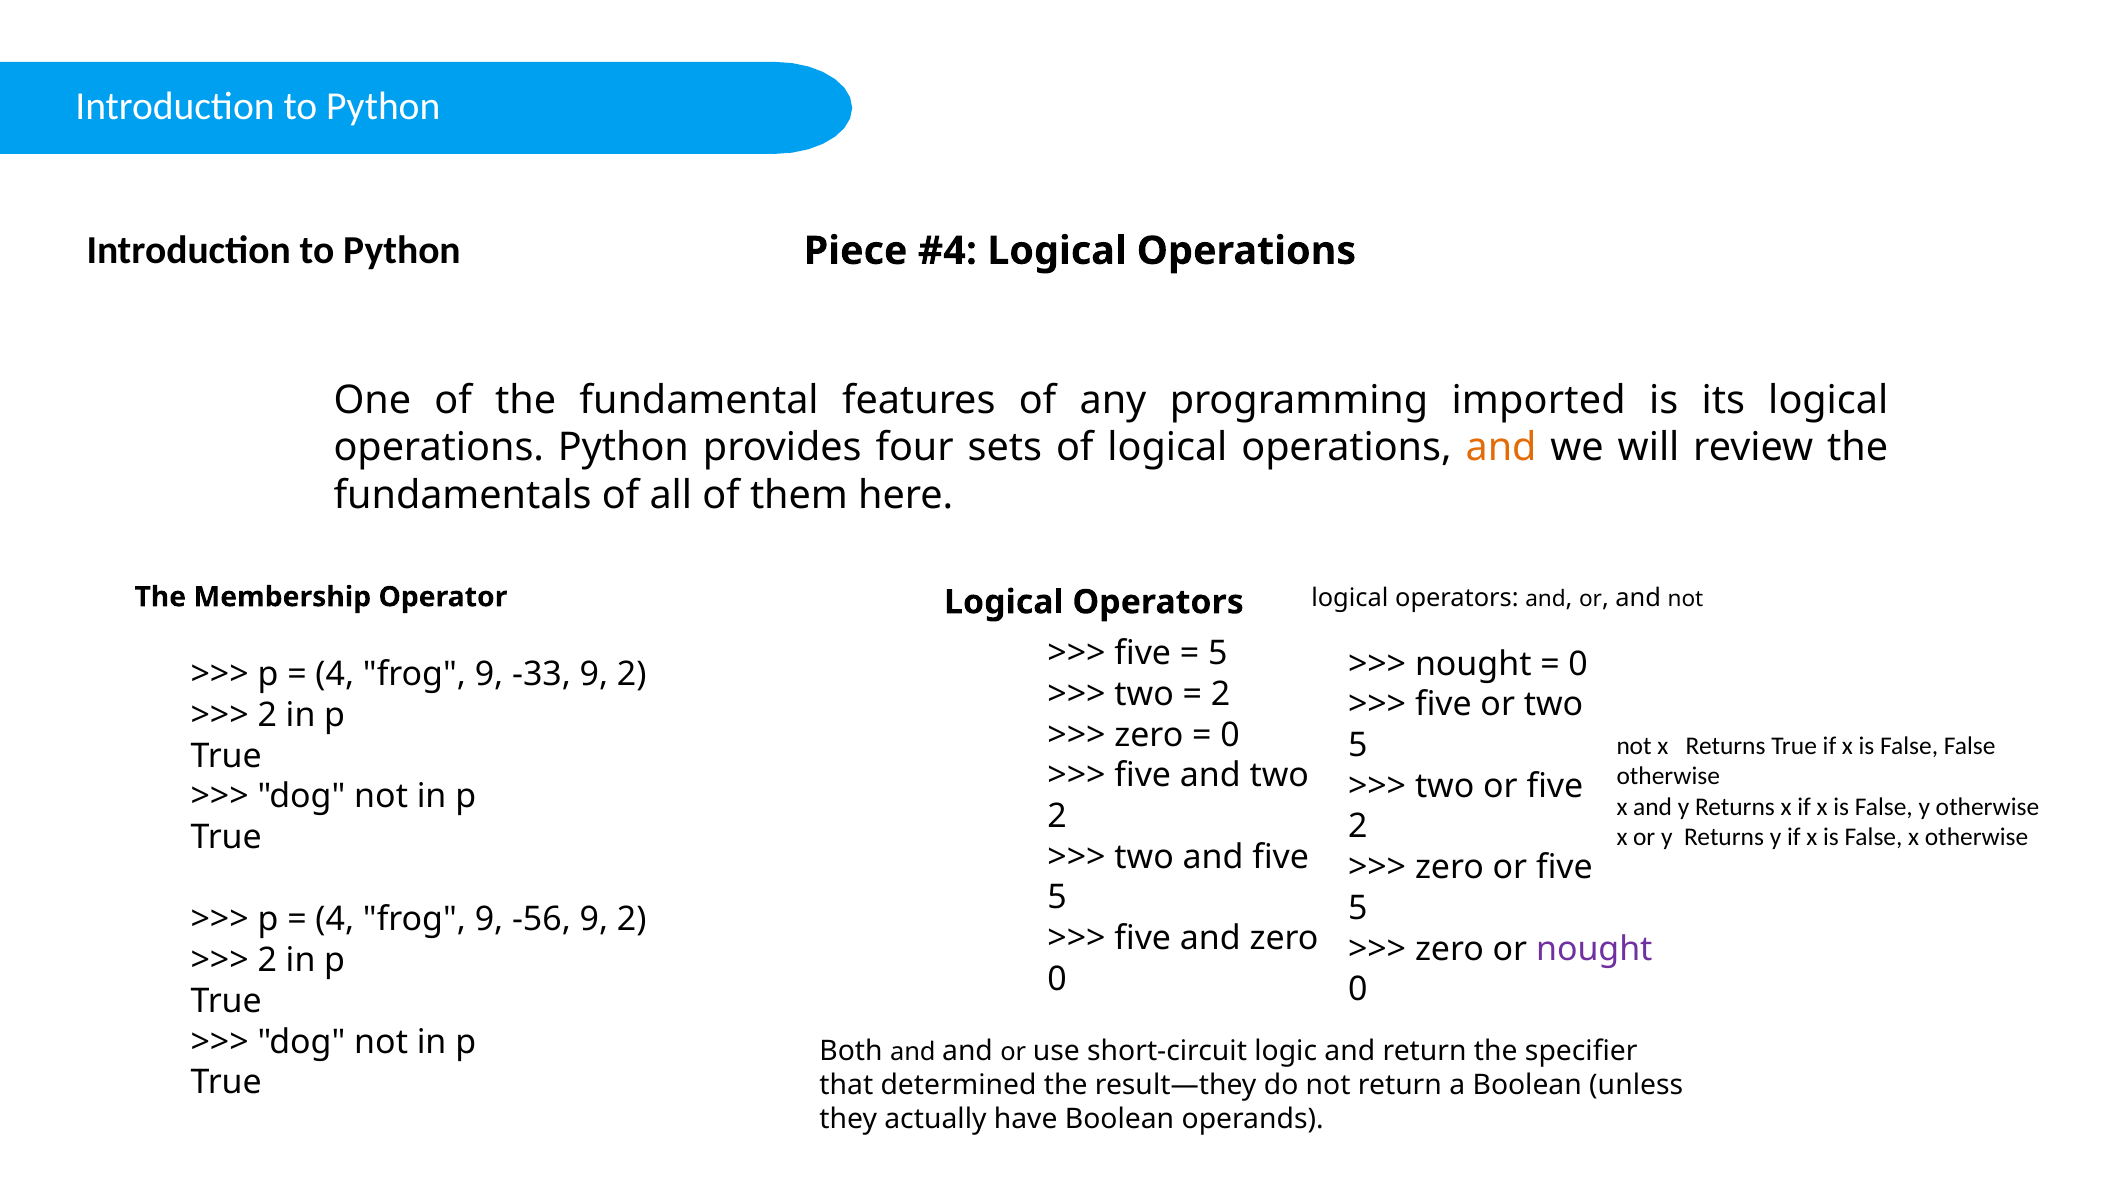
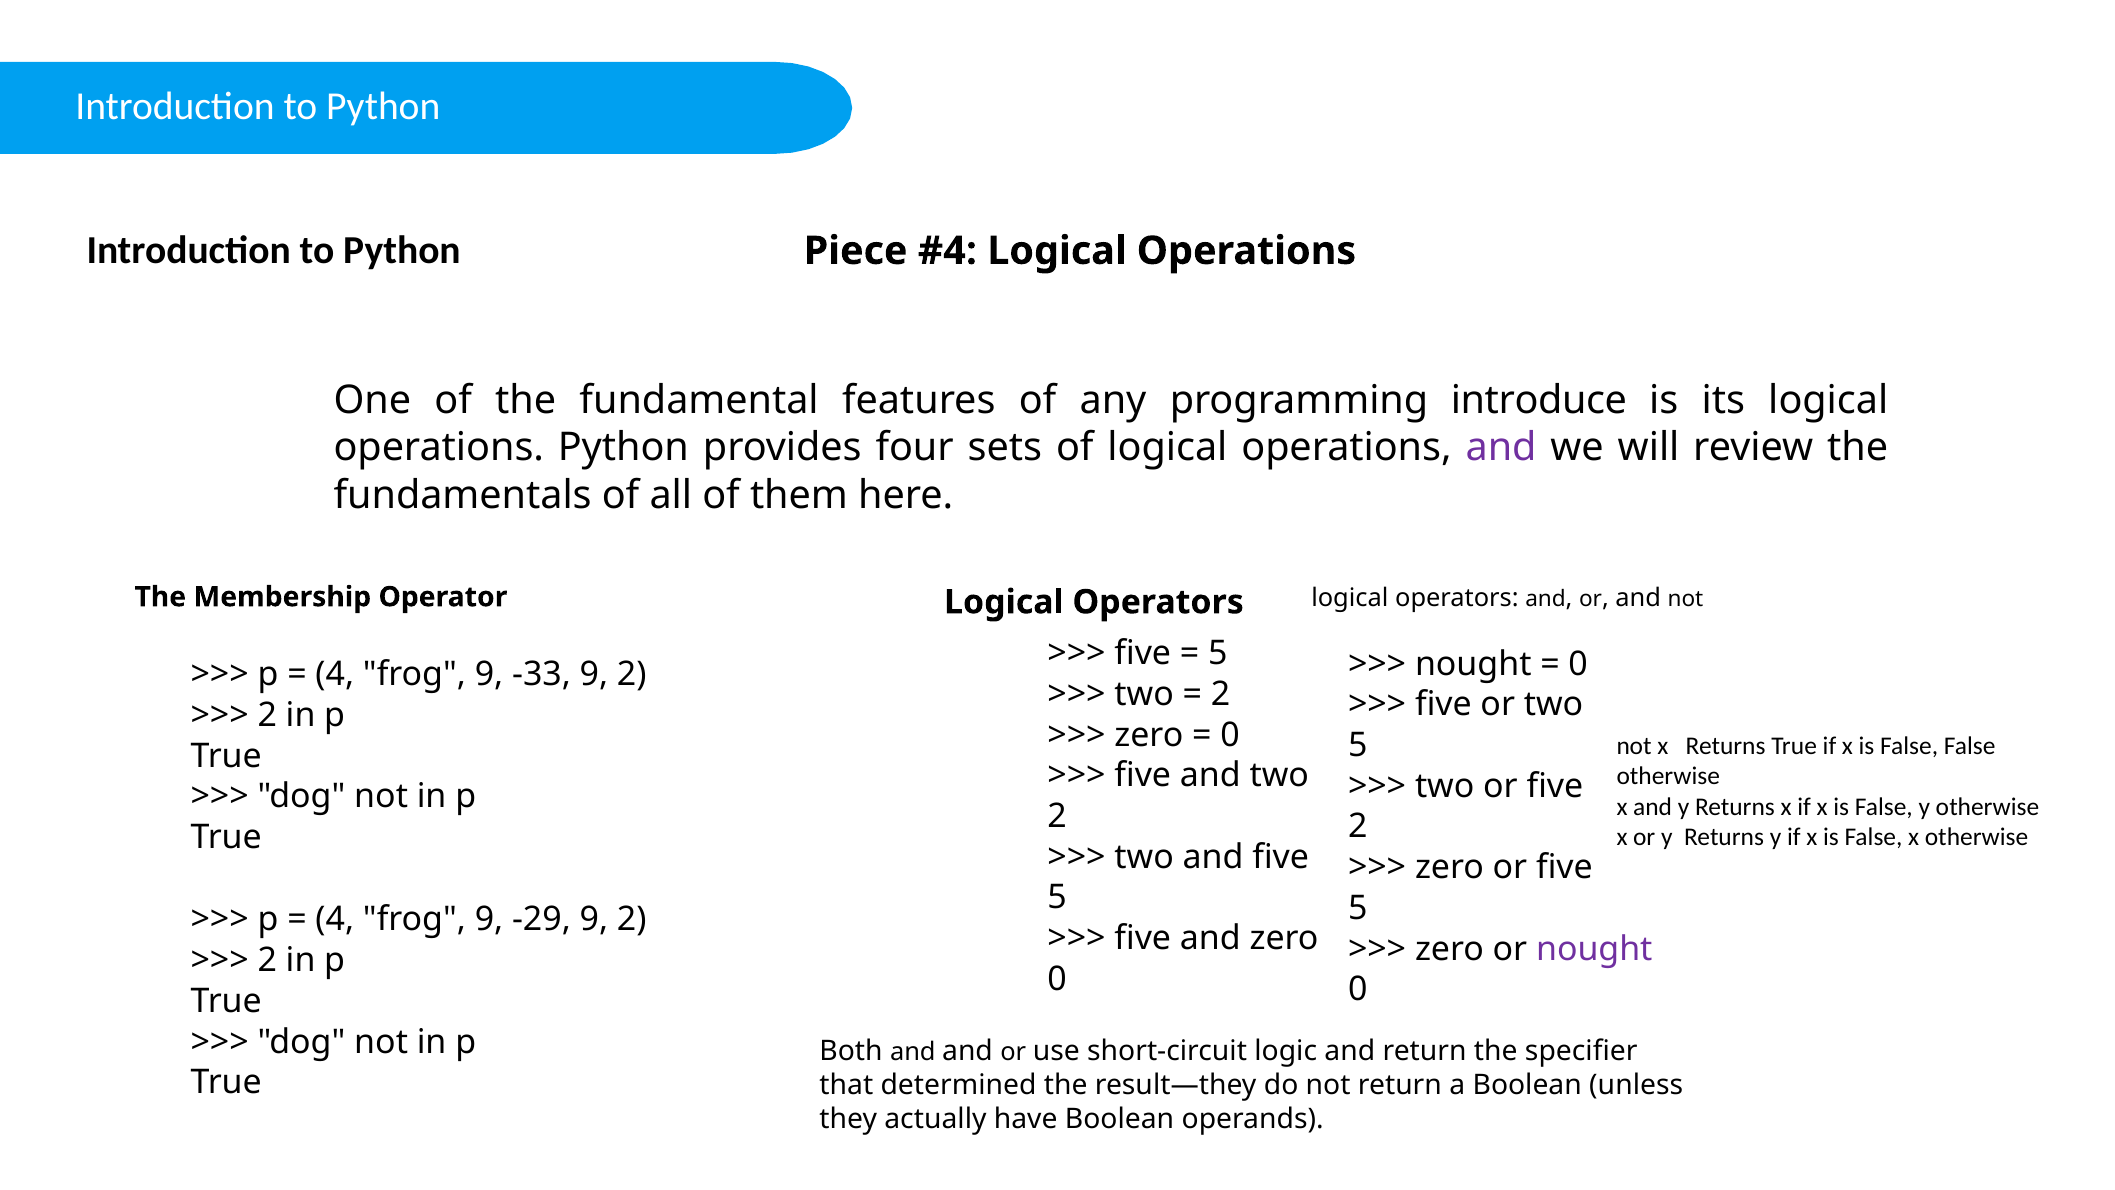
imported: imported -> introduce
and at (1501, 448) colour: orange -> purple
-56: -56 -> -29
